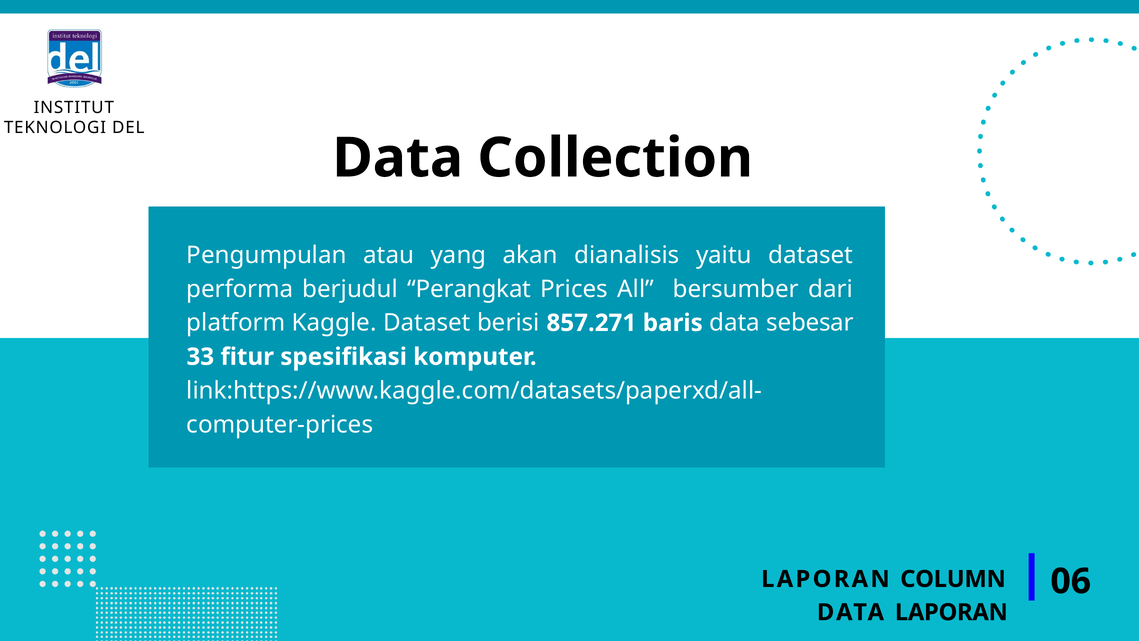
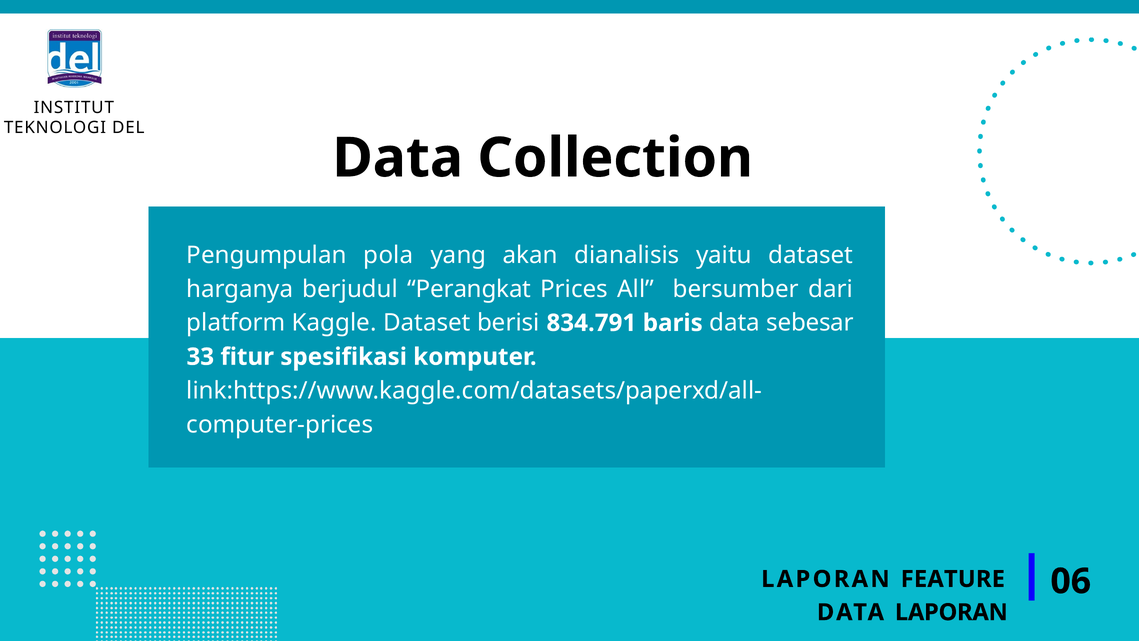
atau: atau -> pola
performa: performa -> harganya
857.271: 857.271 -> 834.791
COLUMN: COLUMN -> FEATURE
